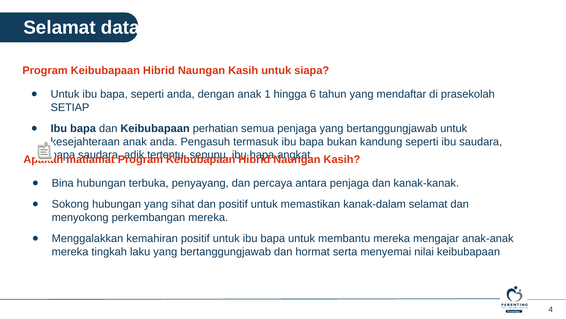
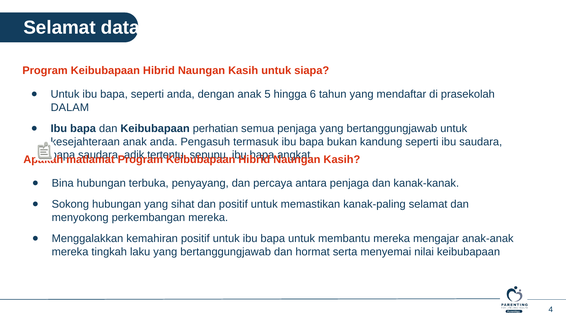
1: 1 -> 5
SETIAP: SETIAP -> DALAM
kanak-dalam: kanak-dalam -> kanak-paling
